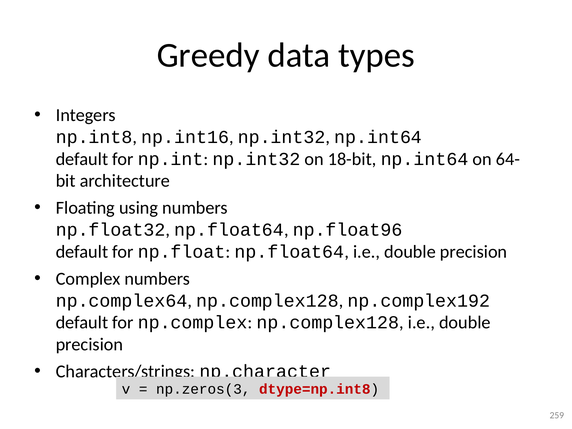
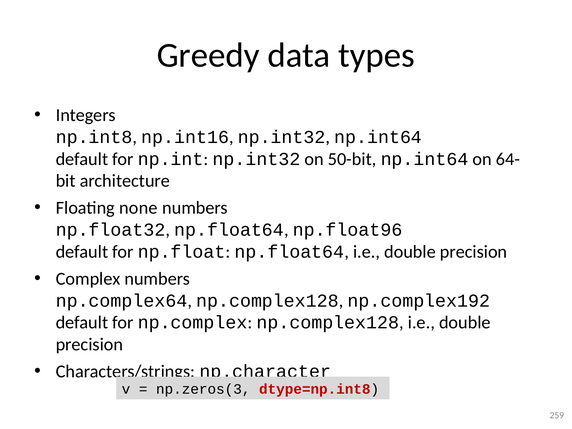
18-bit: 18-bit -> 50-bit
using: using -> none
